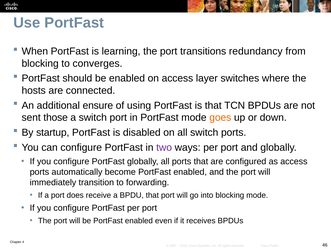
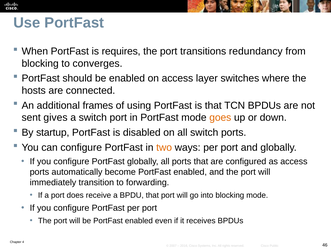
learning: learning -> requires
ensure: ensure -> frames
those: those -> gives
two colour: purple -> orange
